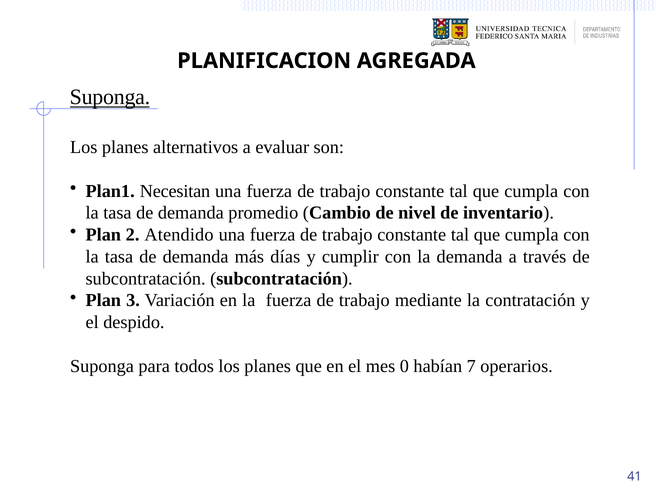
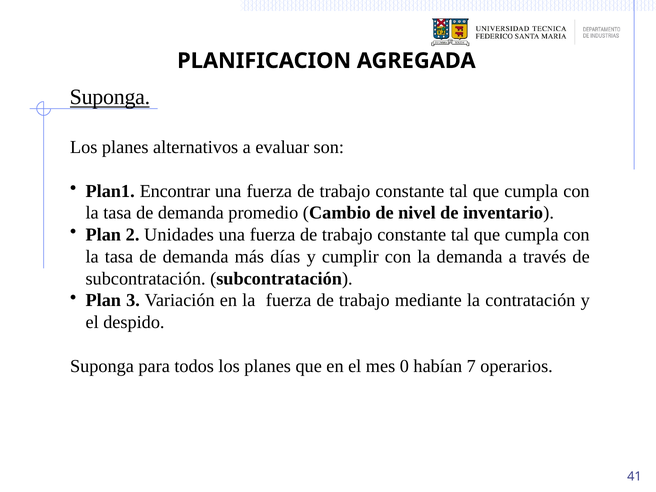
Necesitan: Necesitan -> Encontrar
Atendido: Atendido -> Unidades
